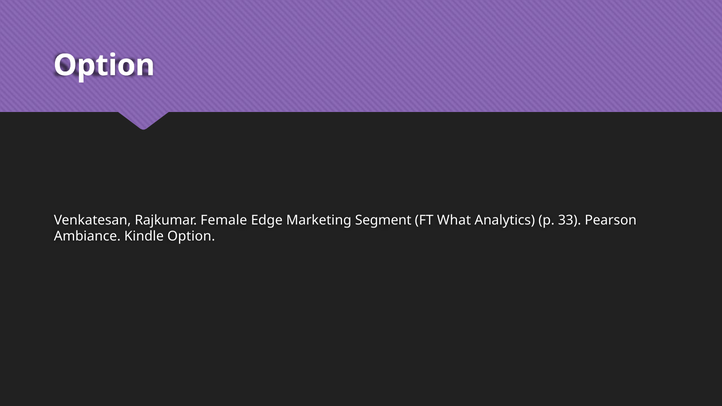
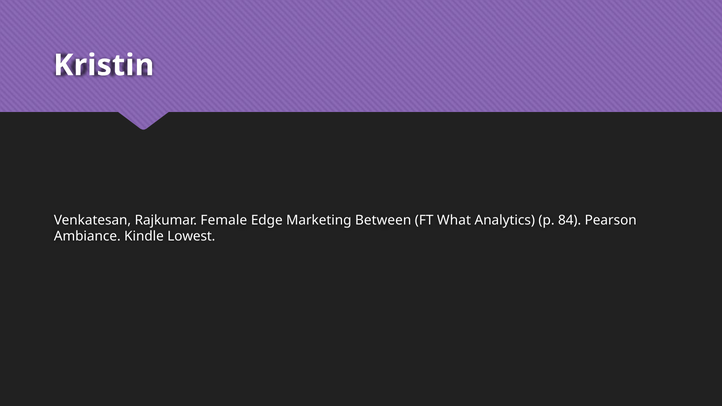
Option at (104, 65): Option -> Kristin
Segment: Segment -> Between
33: 33 -> 84
Kindle Option: Option -> Lowest
